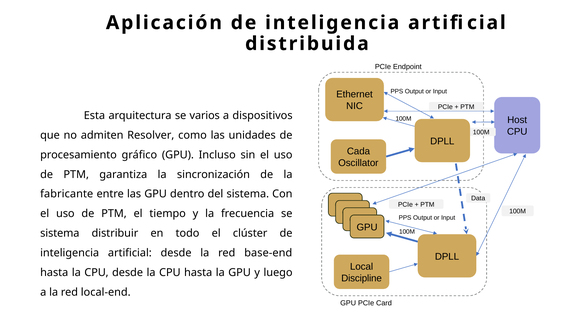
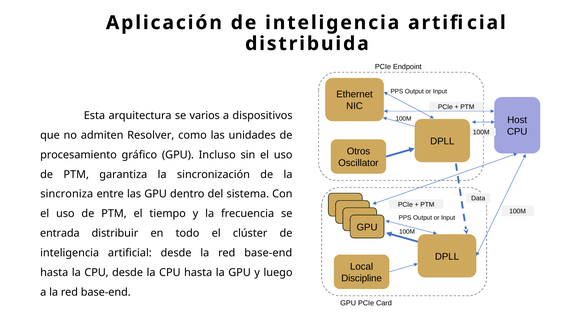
Cada: Cada -> Otros
fabricante: fabricante -> sincroniza
sistema at (60, 233): sistema -> entrada
a la red local-end: local-end -> base-end
